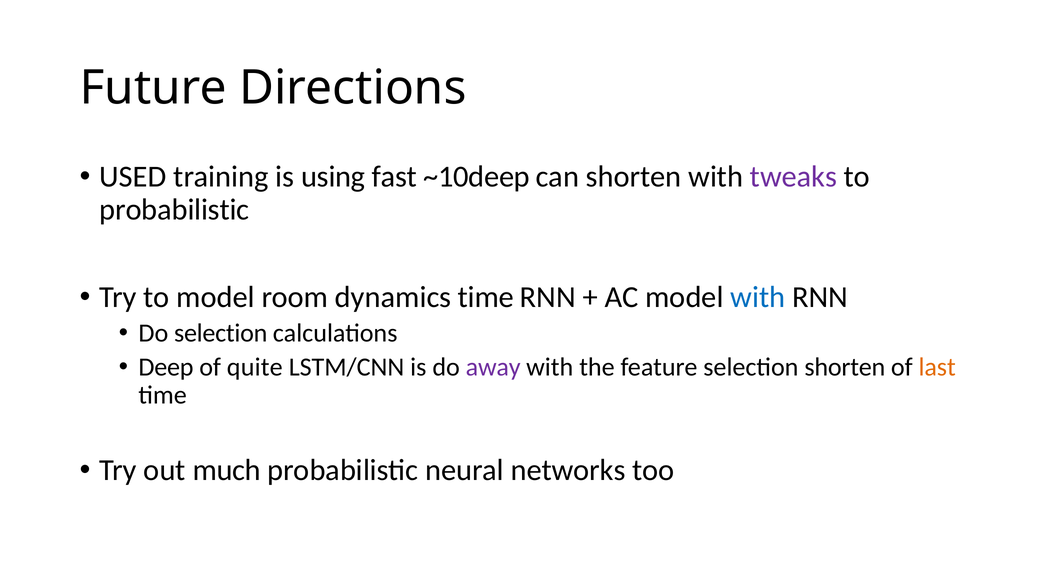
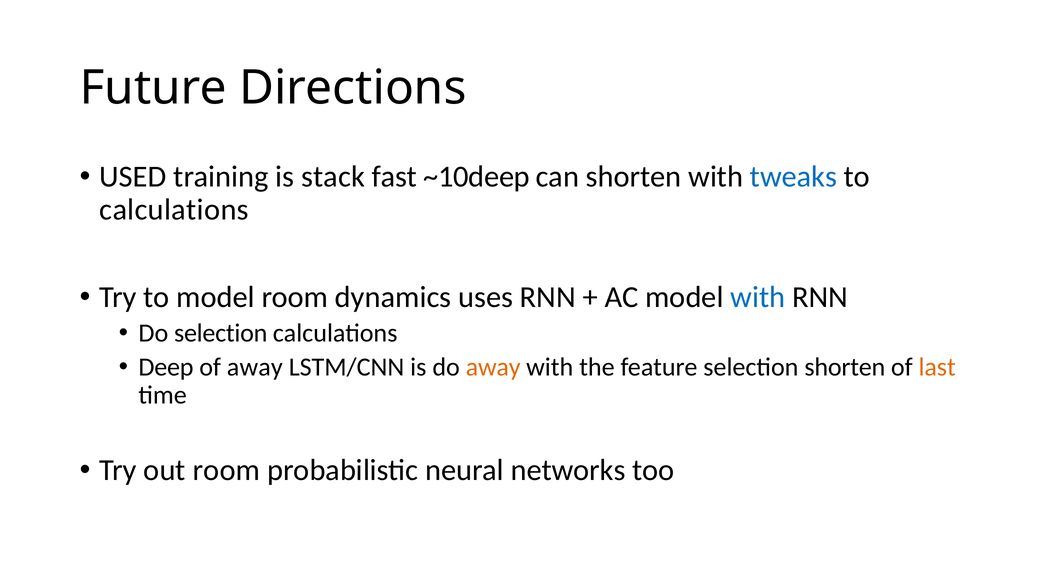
using: using -> stack
tweaks colour: purple -> blue
probabilistic at (174, 210): probabilistic -> calculations
dynamics time: time -> uses
of quite: quite -> away
away at (493, 367) colour: purple -> orange
out much: much -> room
